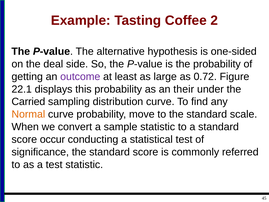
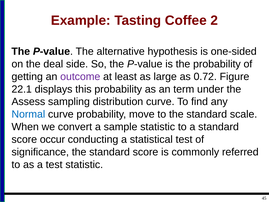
their: their -> term
Carried: Carried -> Assess
Normal colour: orange -> blue
